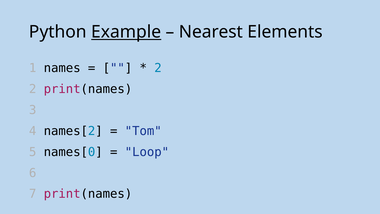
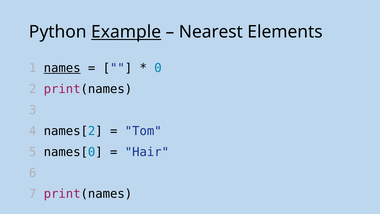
names underline: none -> present
2 at (158, 68): 2 -> 0
Loop: Loop -> Hair
